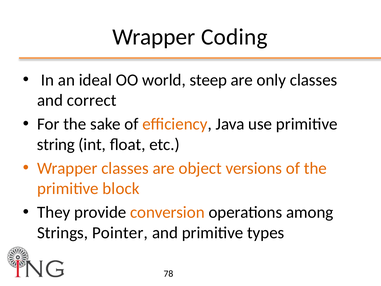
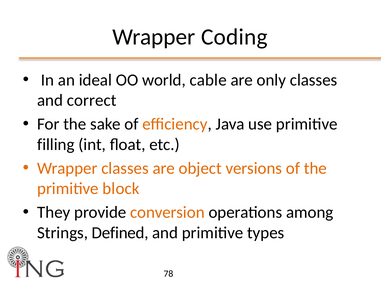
steep: steep -> cable
string: string -> filling
Pointer: Pointer -> Defined
